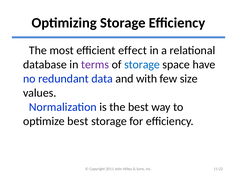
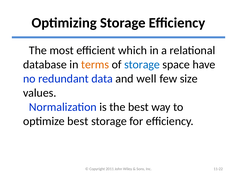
effect: effect -> which
terms colour: purple -> orange
with: with -> well
